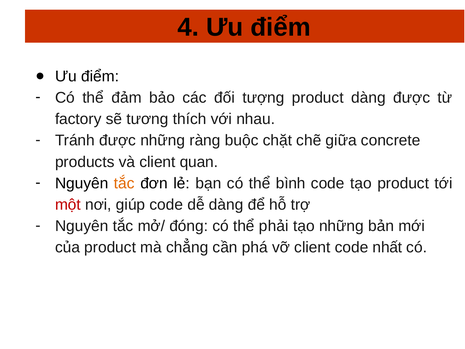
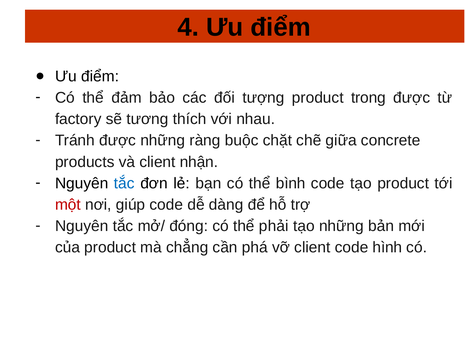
product dàng: dàng -> trong
quan: quan -> nhận
tắc at (124, 183) colour: orange -> blue
nhất: nhất -> hình
